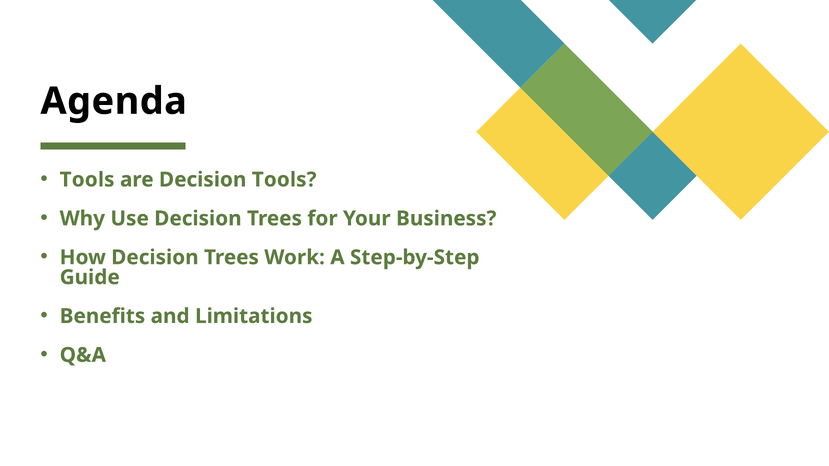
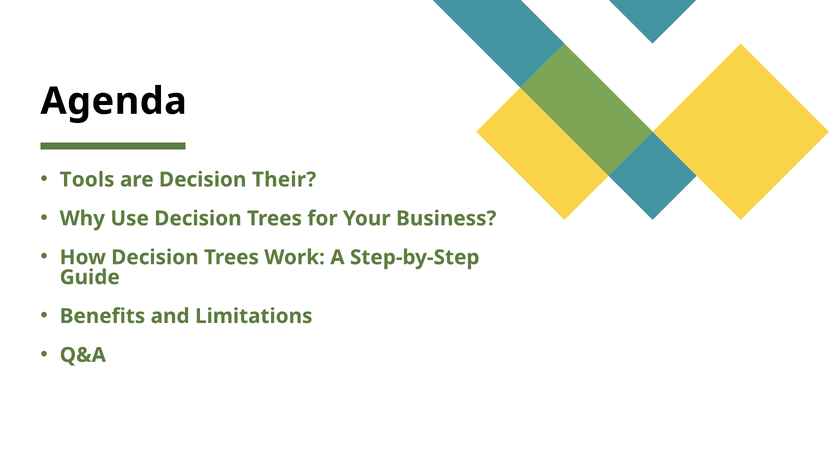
Decision Tools: Tools -> Their
